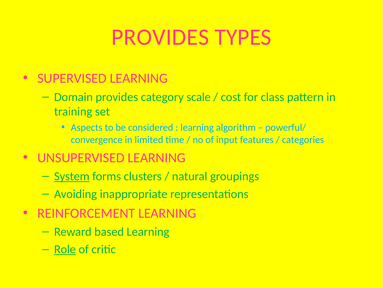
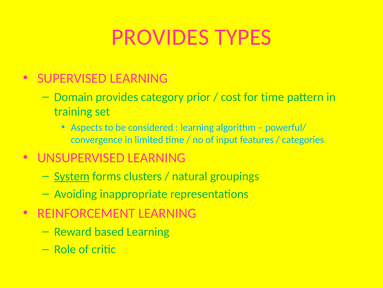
scale: scale -> prior
for class: class -> time
Role underline: present -> none
